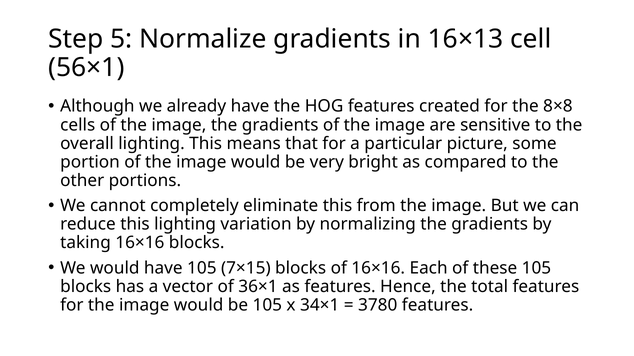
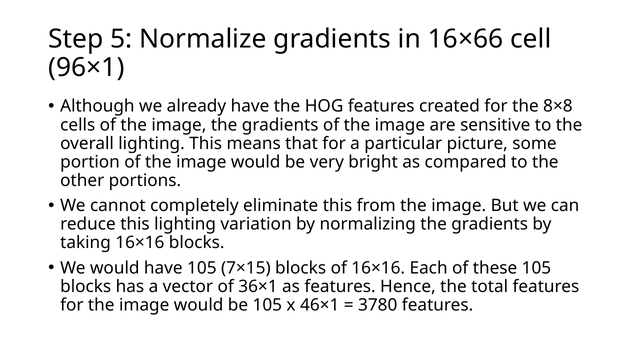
16×13: 16×13 -> 16×66
56×1: 56×1 -> 96×1
34×1: 34×1 -> 46×1
